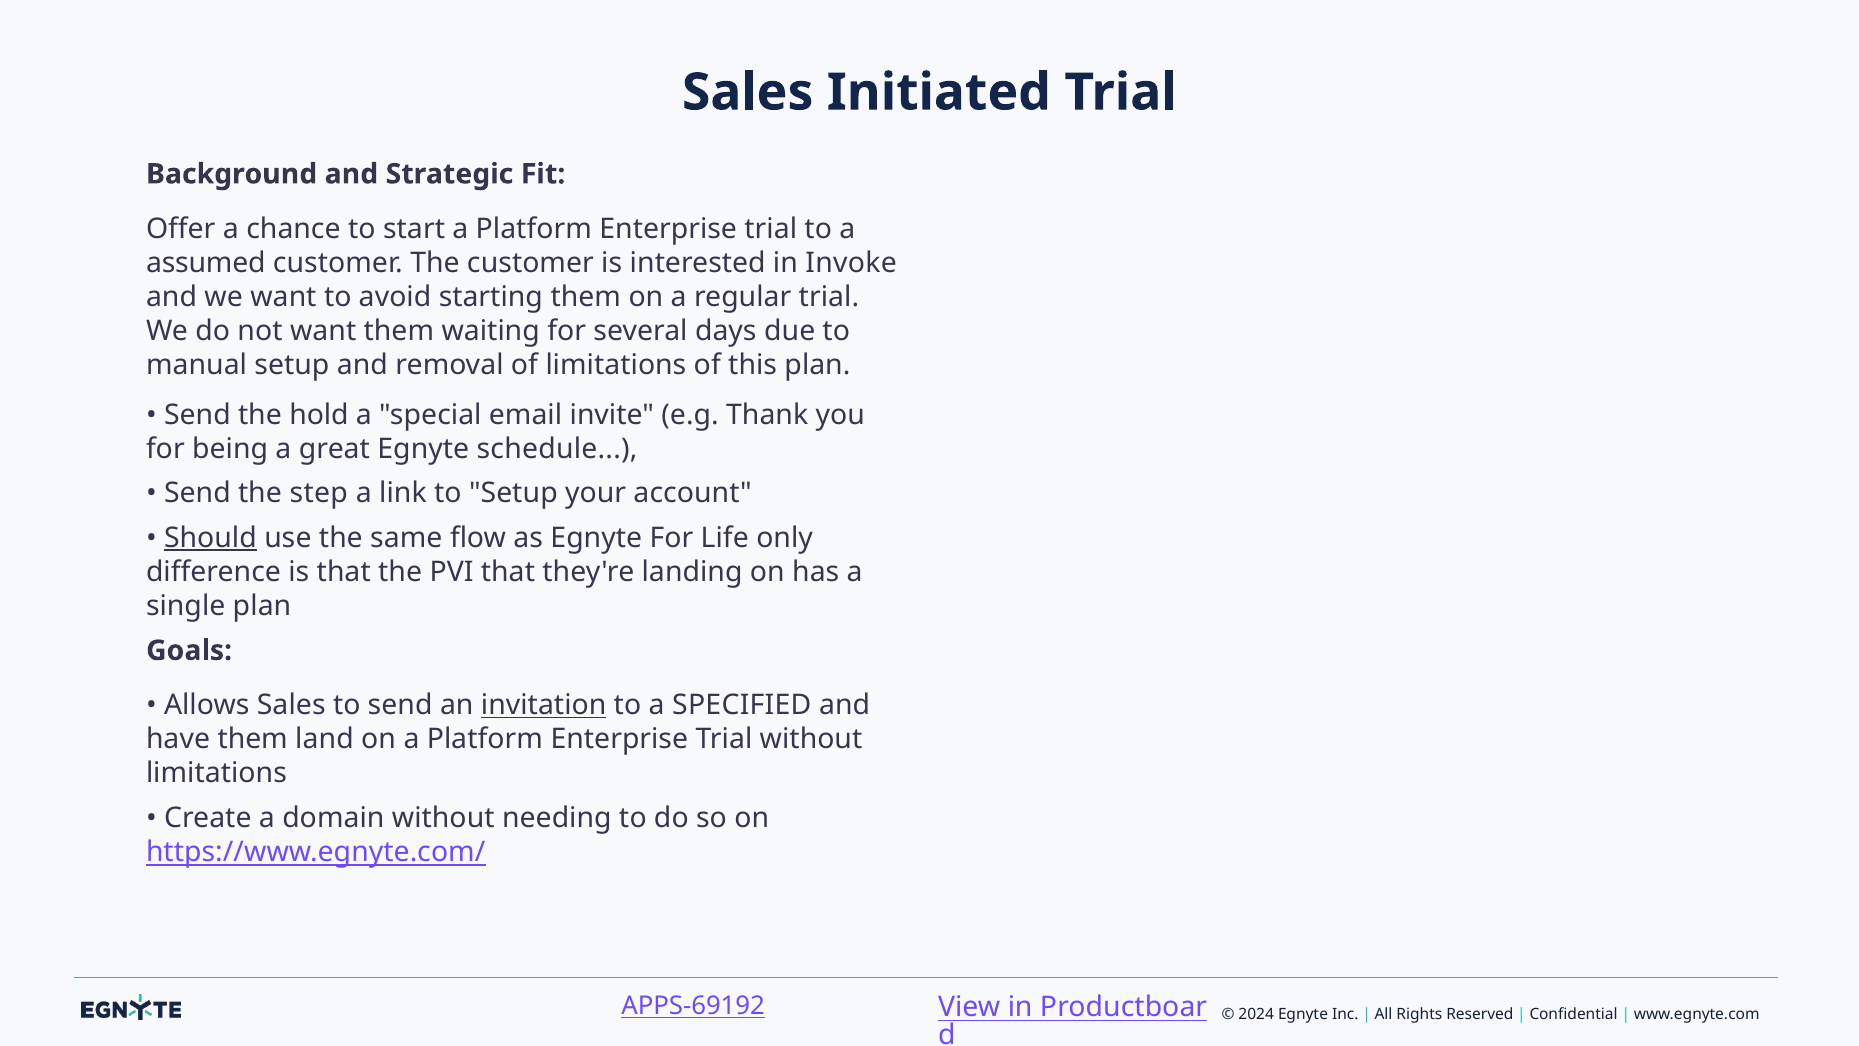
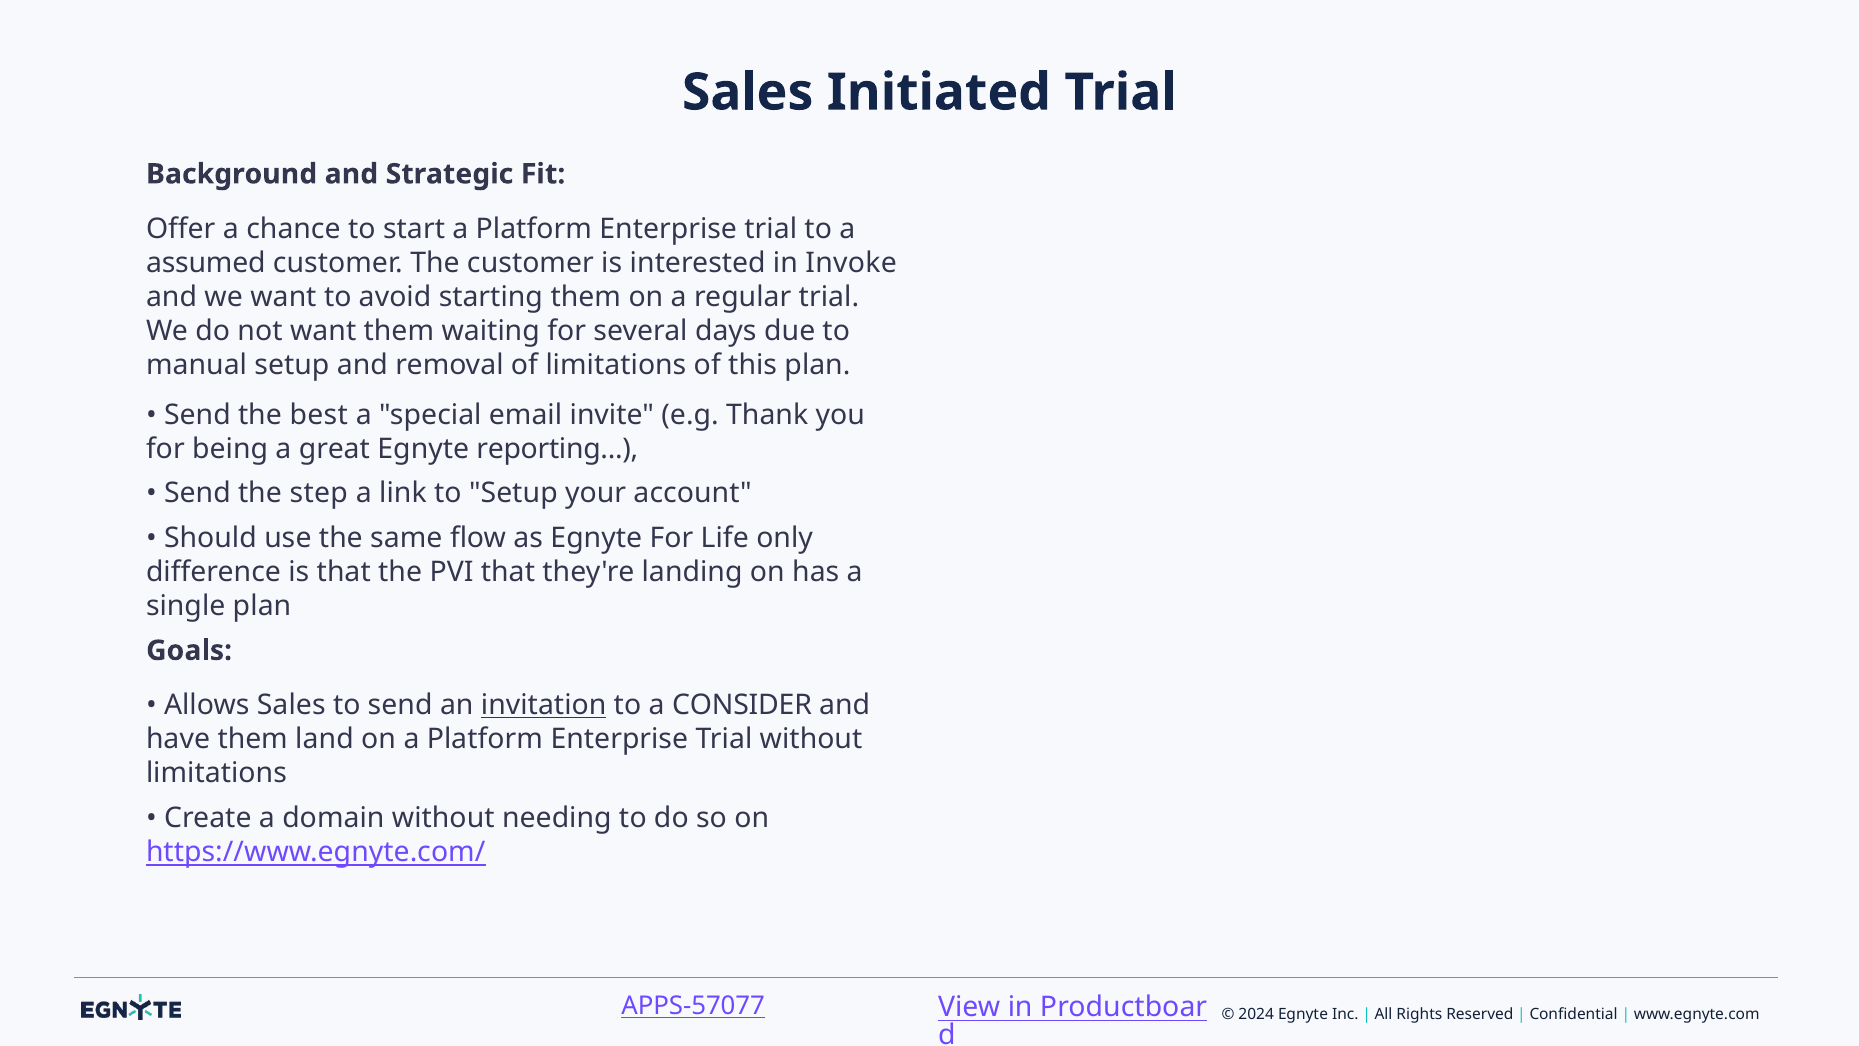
hold: hold -> best
schedule: schedule -> reporting
Should underline: present -> none
SPECIFIED: SPECIFIED -> CONSIDER
APPS-69192: APPS-69192 -> APPS-57077
